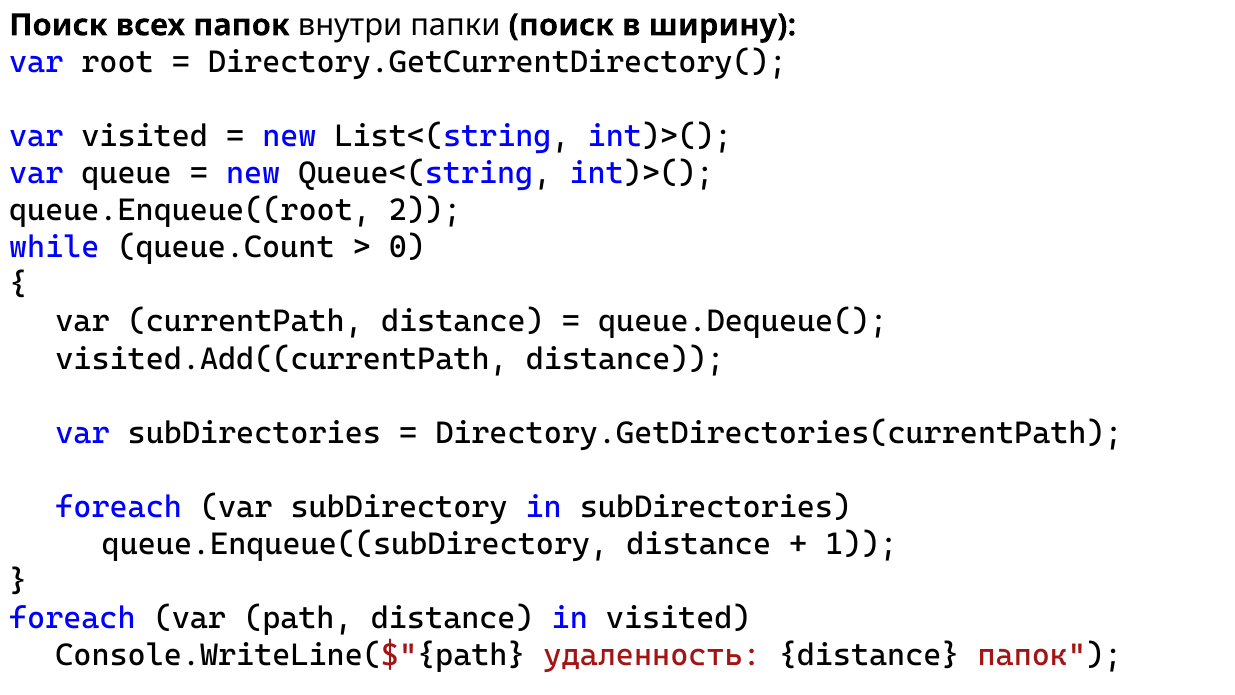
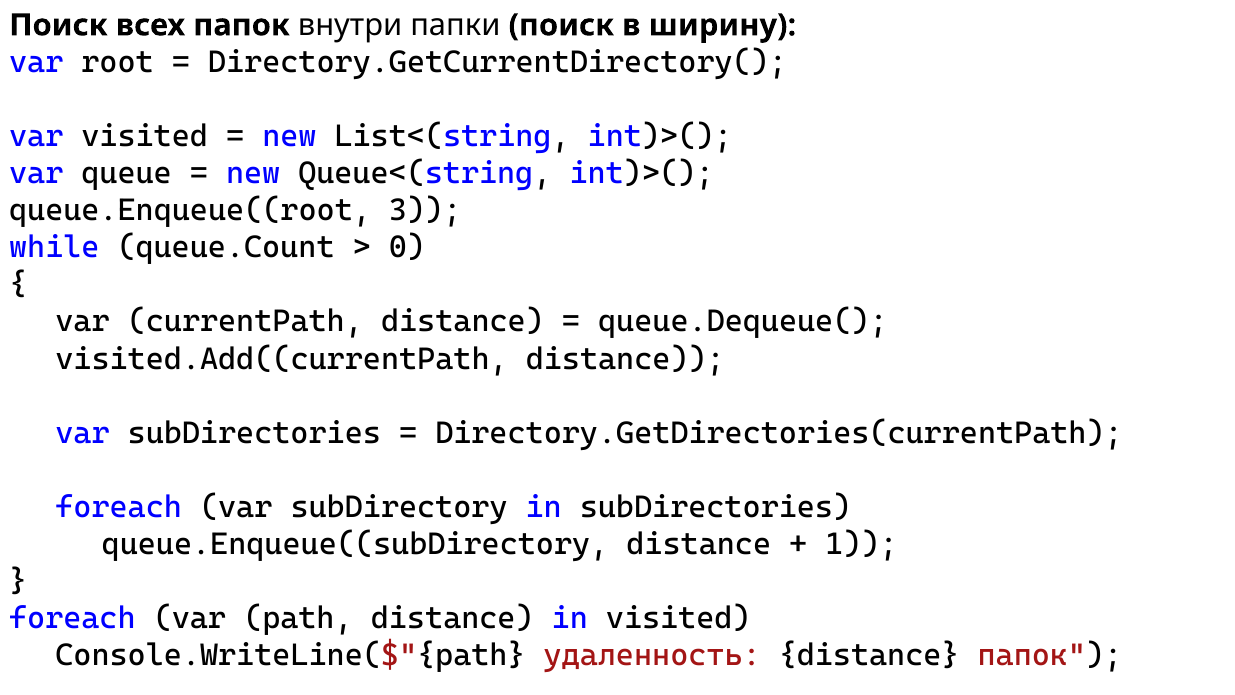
2: 2 -> 3
